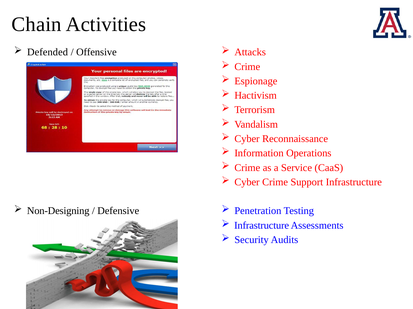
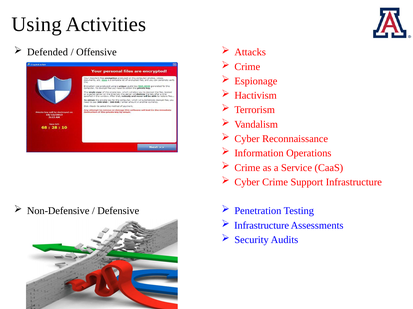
Chain: Chain -> Using
Non-Designing: Non-Designing -> Non-Defensive
